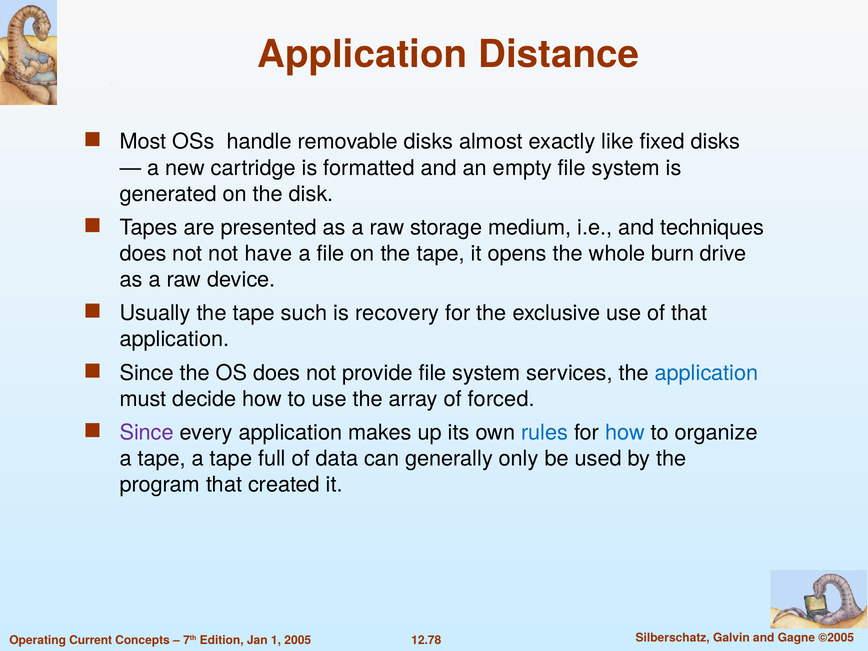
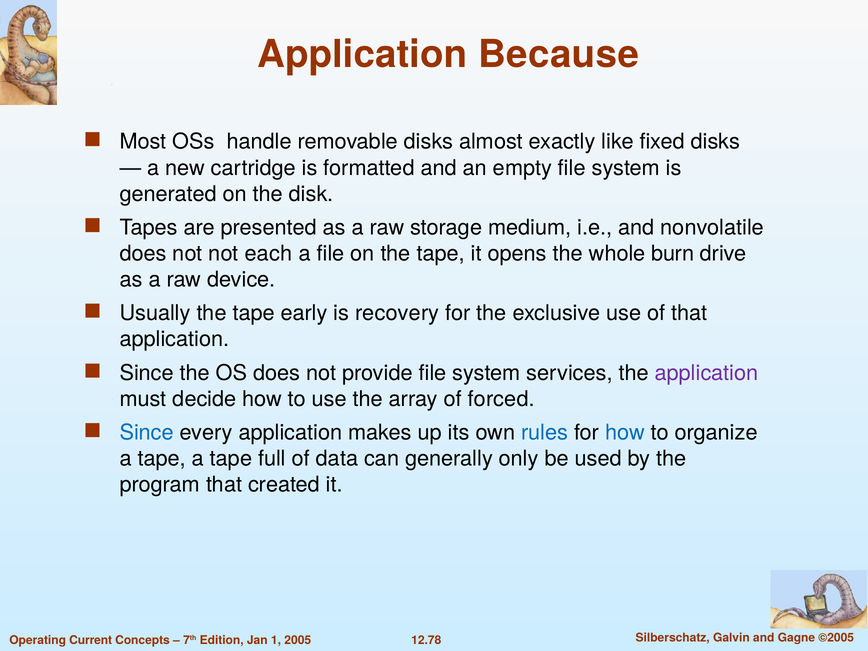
Distance: Distance -> Because
techniques: techniques -> nonvolatile
have: have -> each
such: such -> early
application at (707, 373) colour: blue -> purple
Since at (147, 433) colour: purple -> blue
